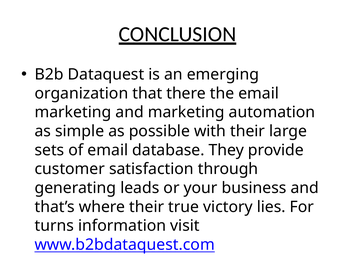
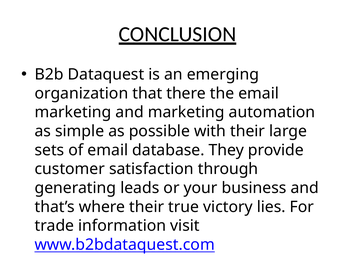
turns: turns -> trade
